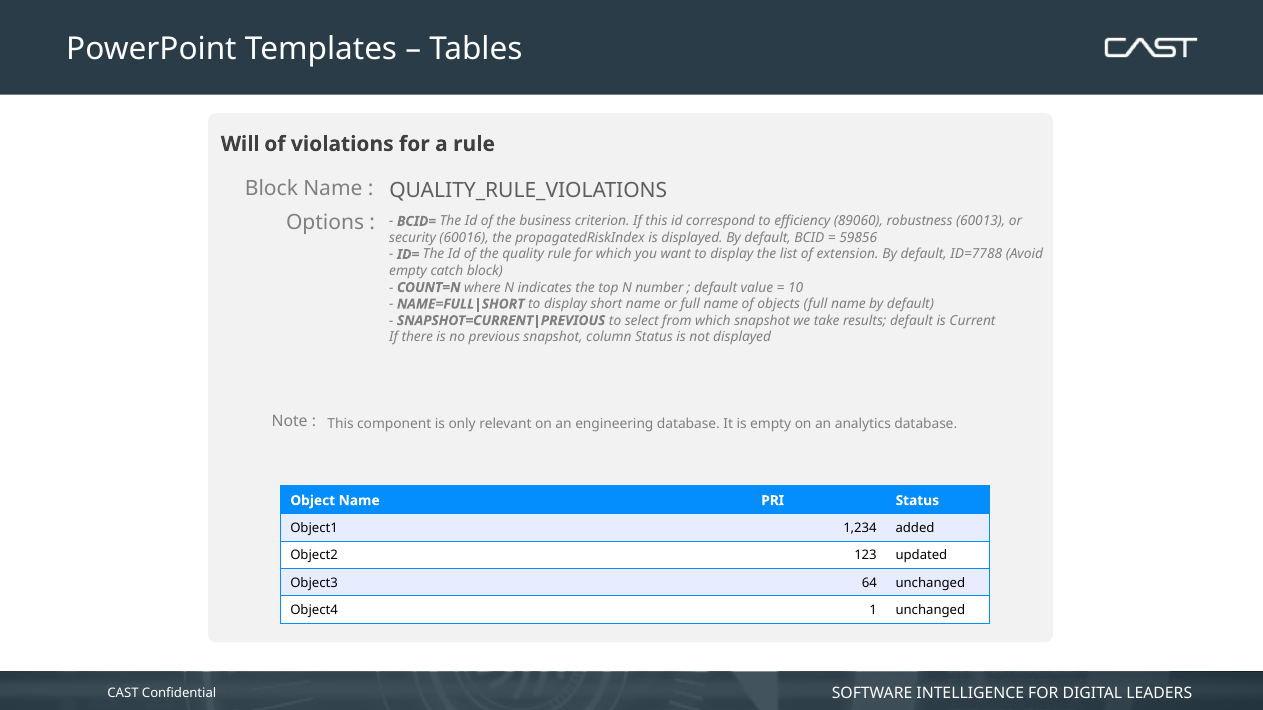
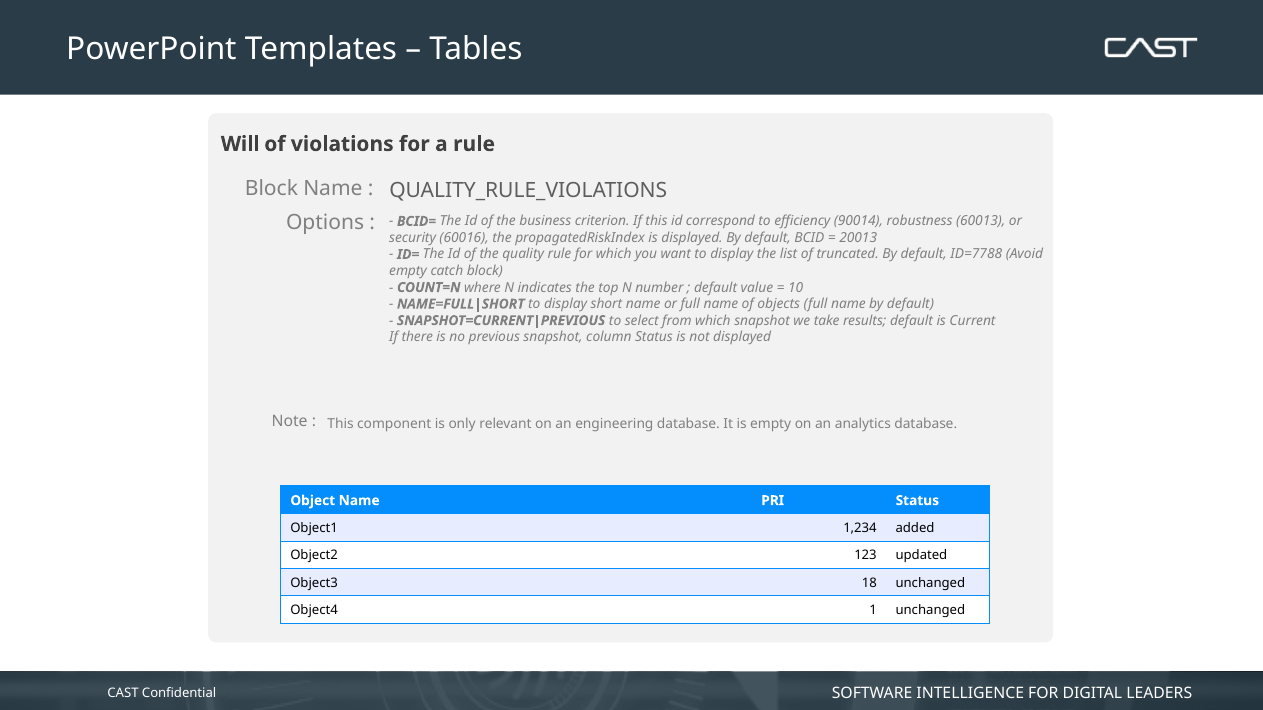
89060: 89060 -> 90014
59856: 59856 -> 20013
extension: extension -> truncated
64: 64 -> 18
